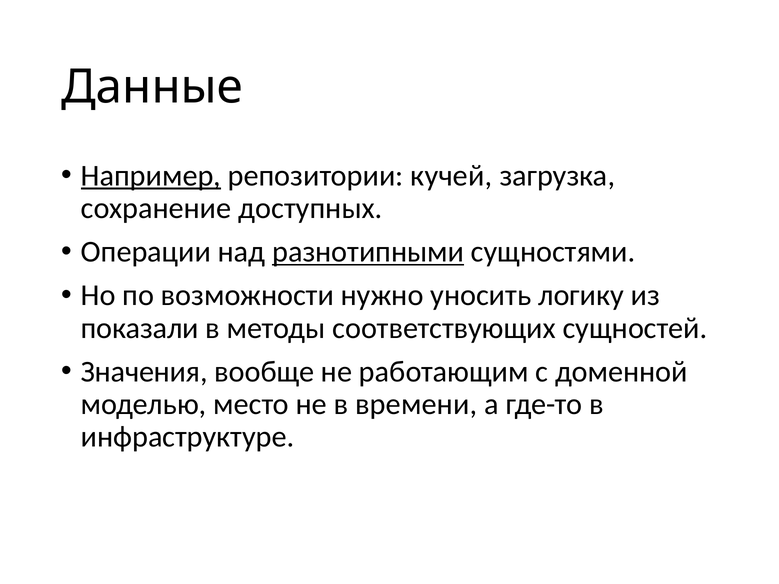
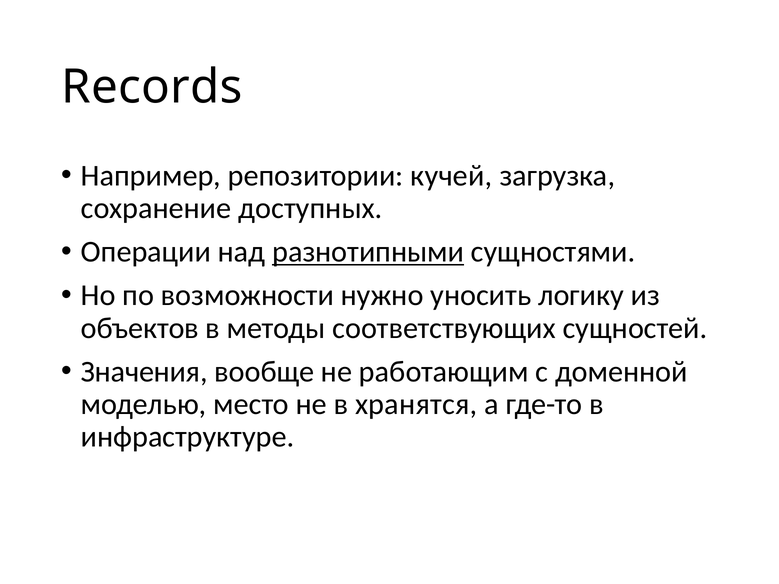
Данные: Данные -> Records
Например underline: present -> none
показали: показали -> объектов
времени: времени -> хранятся
